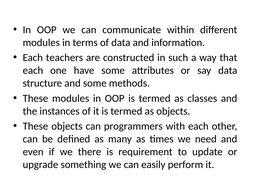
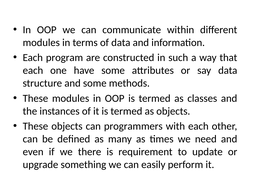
teachers: teachers -> program
